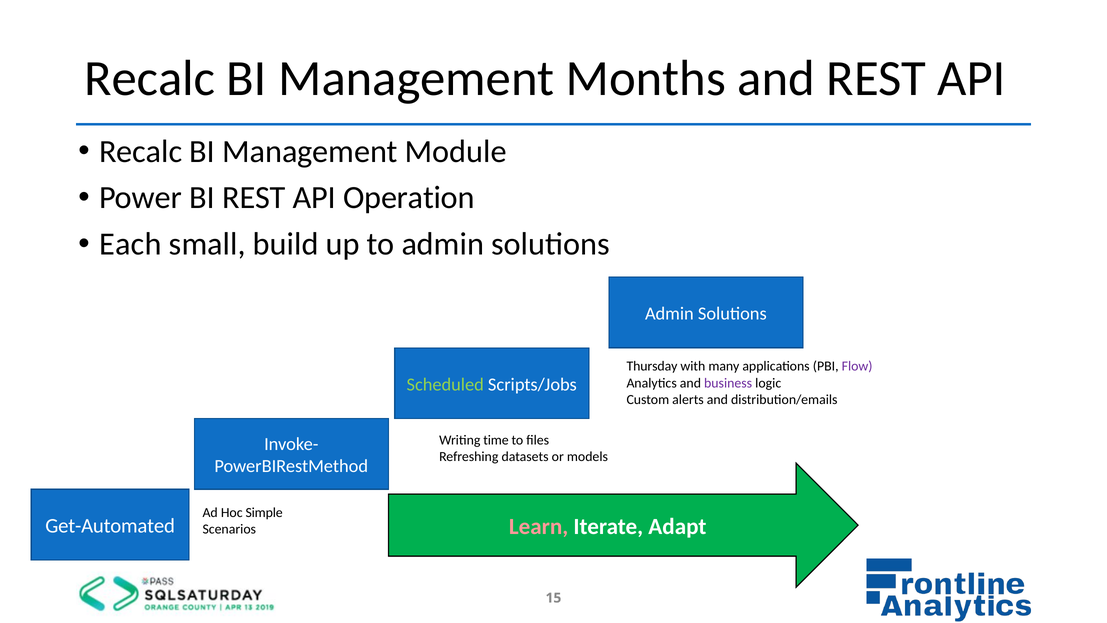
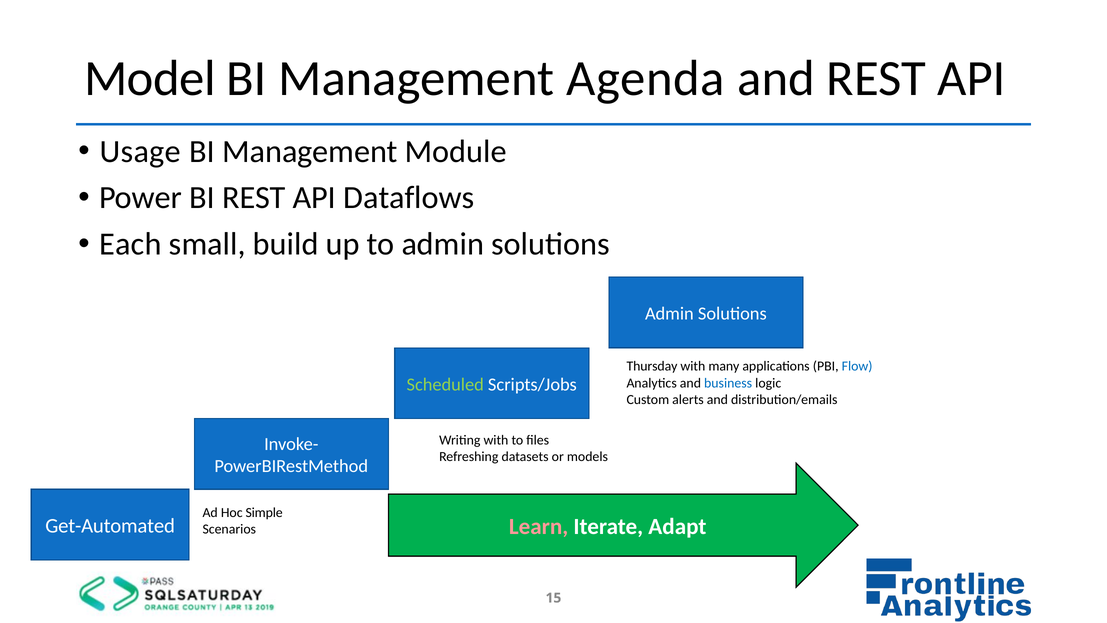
Recalc at (150, 79): Recalc -> Model
Months: Months -> Agenda
Recalc at (141, 151): Recalc -> Usage
Operation: Operation -> Dataflows
Flow colour: purple -> blue
business colour: purple -> blue
Writing time: time -> with
